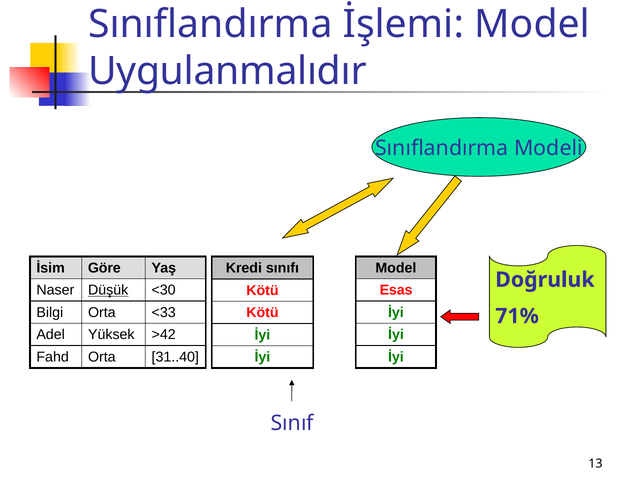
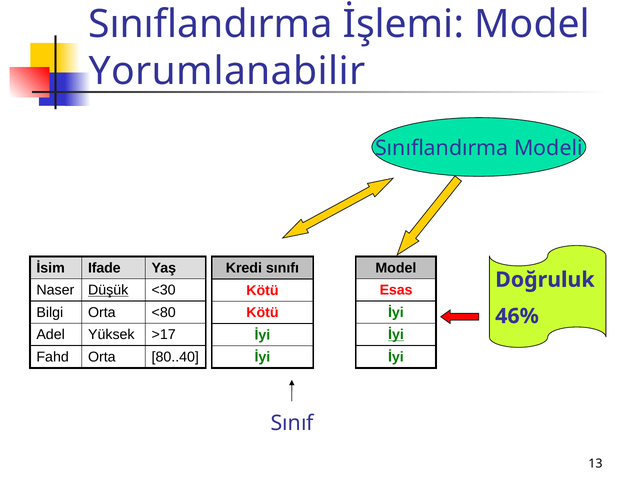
Uygulanmalıdır: Uygulanmalıdır -> Yorumlanabilir
Göre: Göre -> Ifade
<33: <33 -> <80
71%: 71% -> 46%
>42: >42 -> >17
İyi at (396, 335) underline: none -> present
31..40: 31..40 -> 80..40
